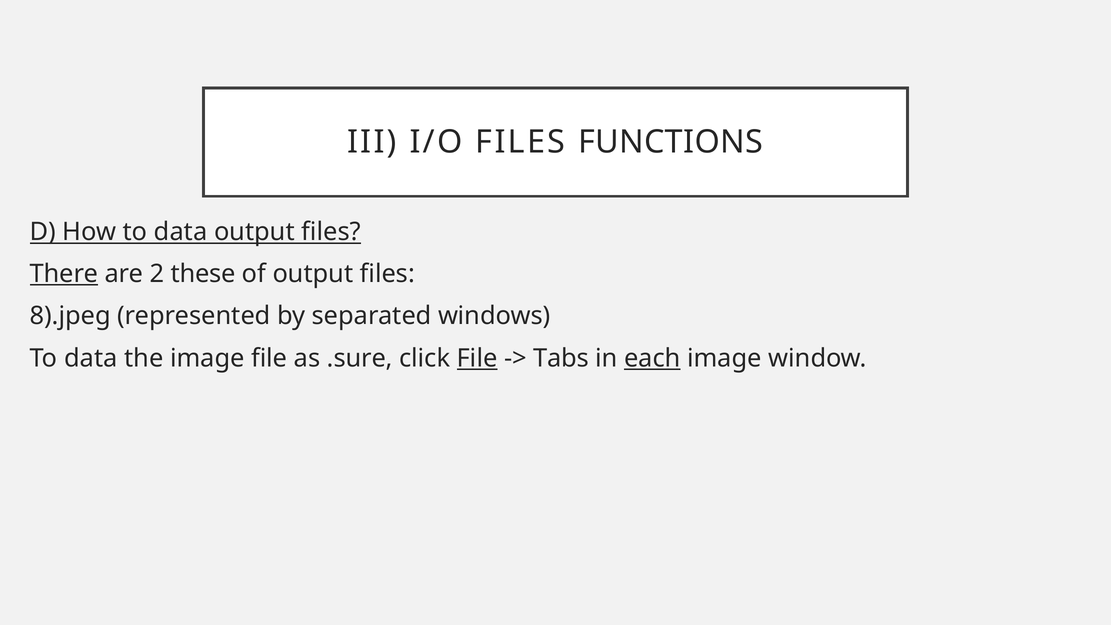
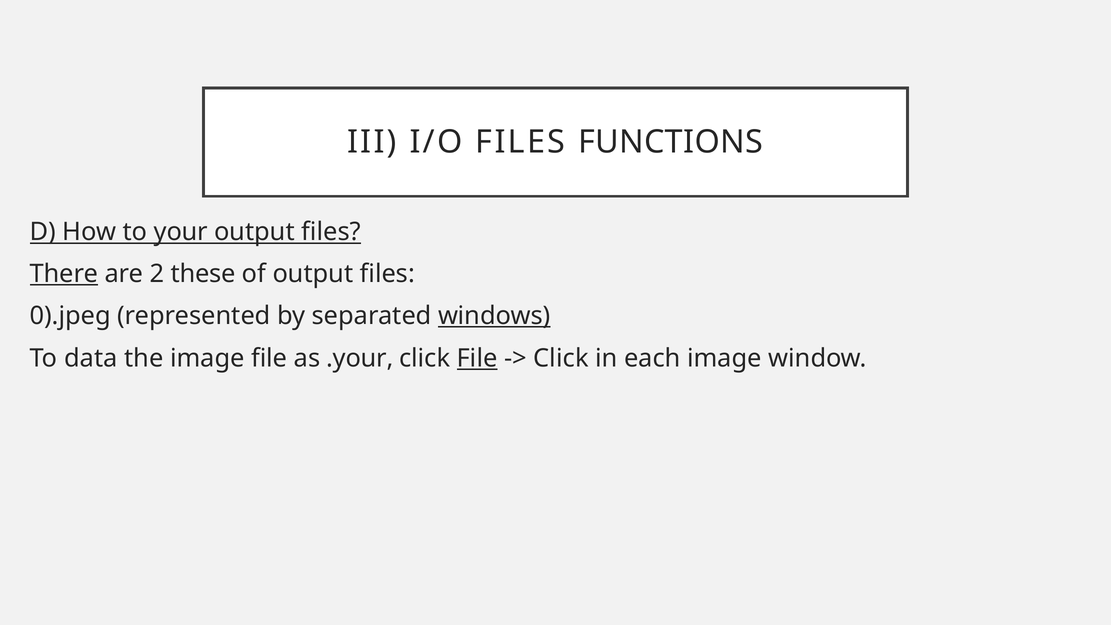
How to data: data -> your
8).jpeg: 8).jpeg -> 0).jpeg
windows underline: none -> present
.sure: .sure -> .your
Tabs at (561, 358): Tabs -> Click
each underline: present -> none
